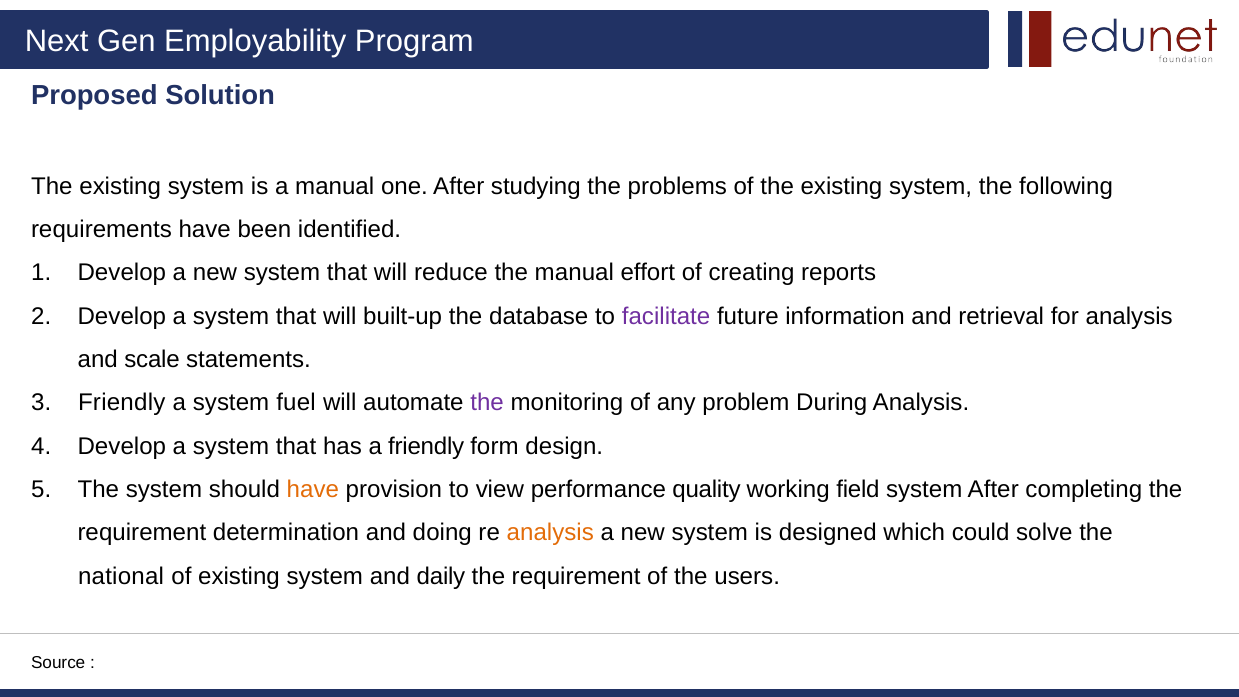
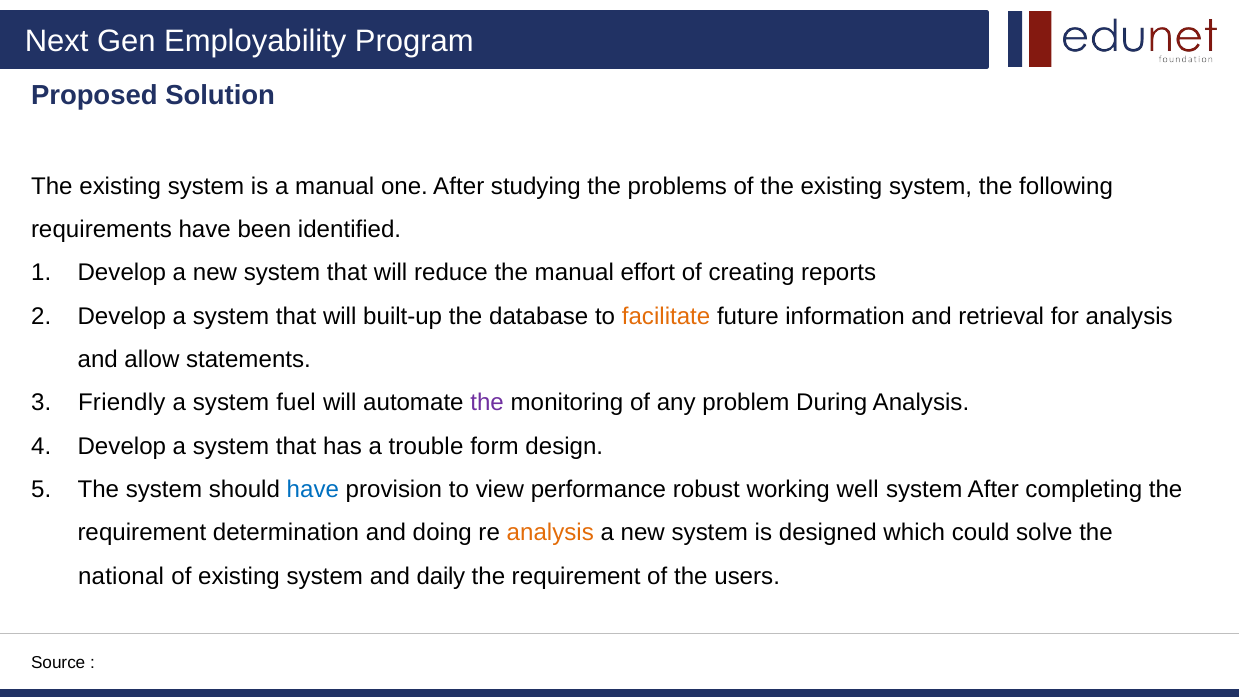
facilitate colour: purple -> orange
scale: scale -> allow
a friendly: friendly -> trouble
have at (313, 490) colour: orange -> blue
quality: quality -> robust
field: field -> well
